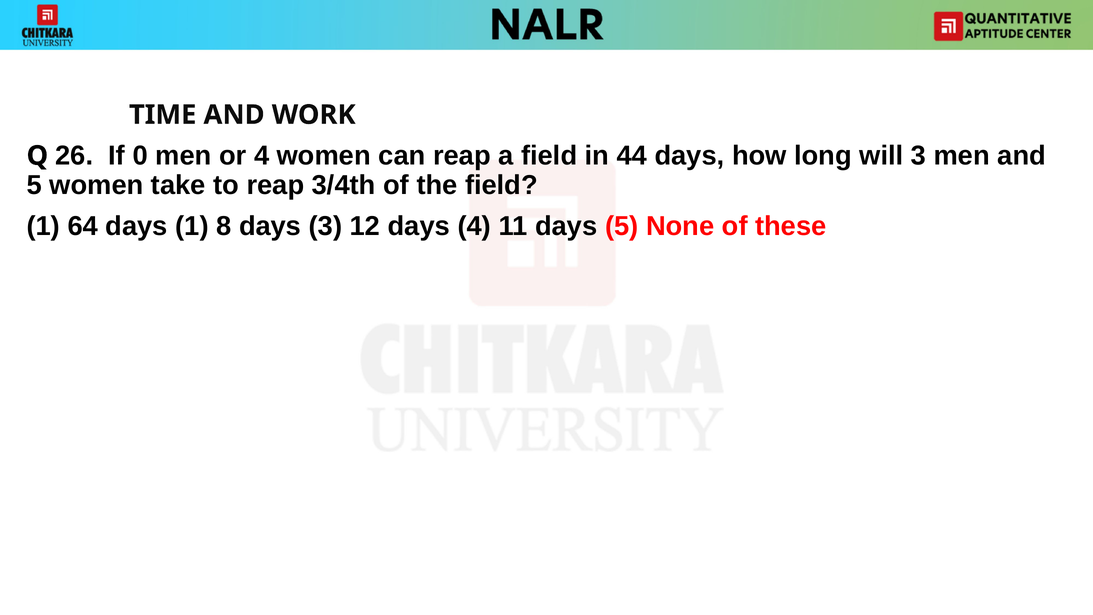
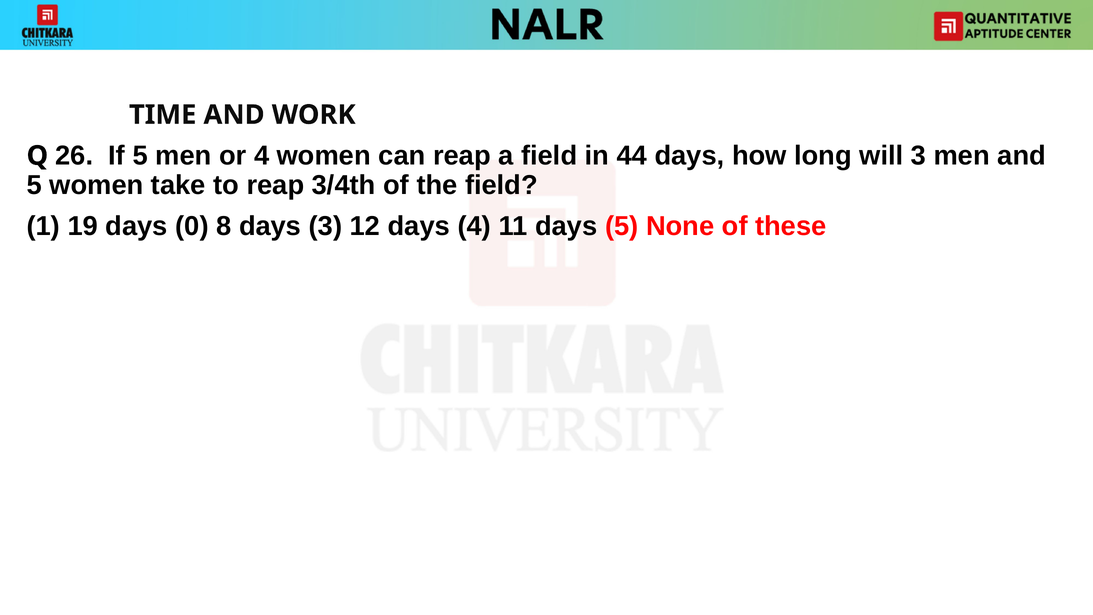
If 0: 0 -> 5
64: 64 -> 19
days 1: 1 -> 0
